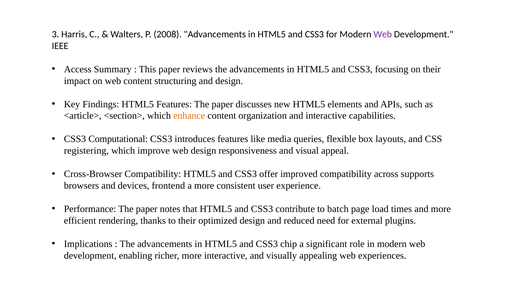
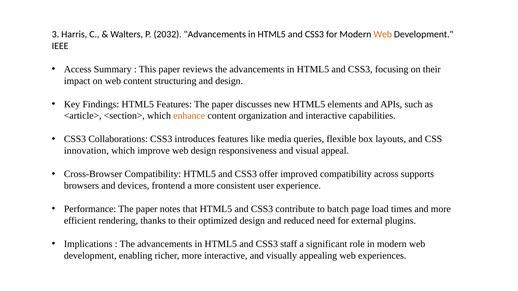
2008: 2008 -> 2032
Web at (383, 34) colour: purple -> orange
Computational: Computational -> Collaborations
registering: registering -> innovation
chip: chip -> staff
